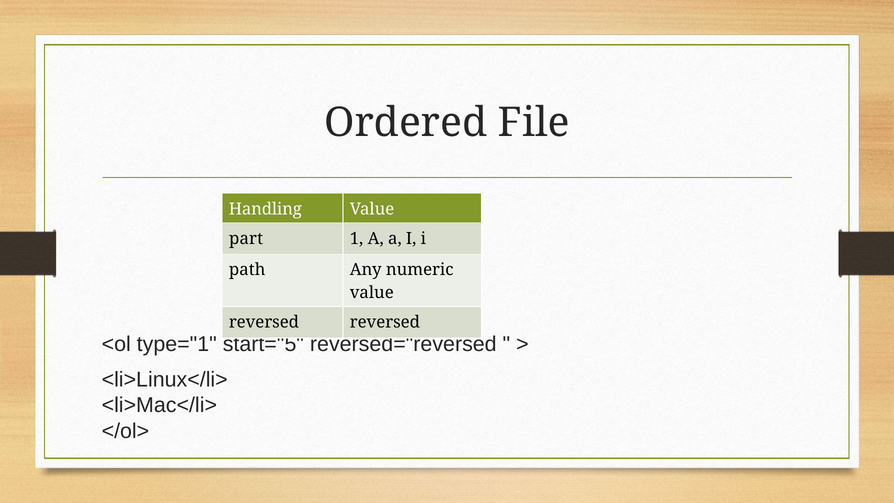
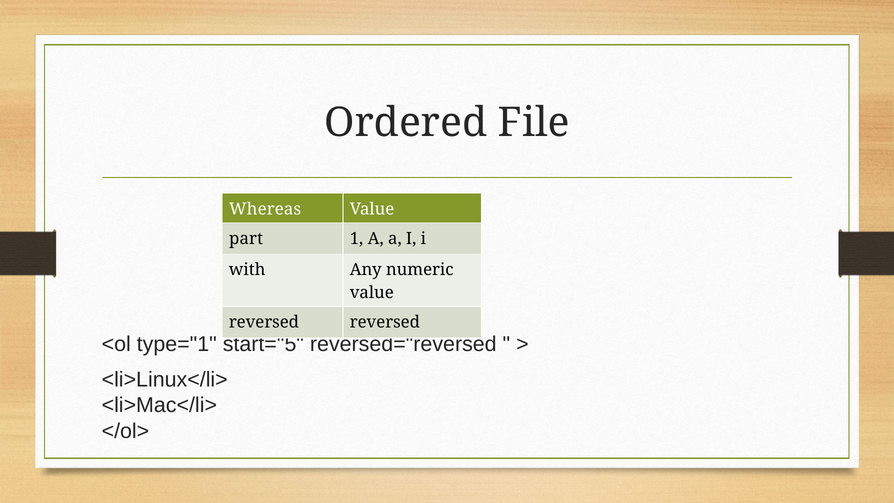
Handling: Handling -> Whereas
path: path -> with
